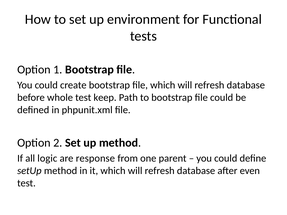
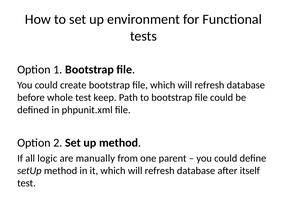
response: response -> manually
even: even -> itself
